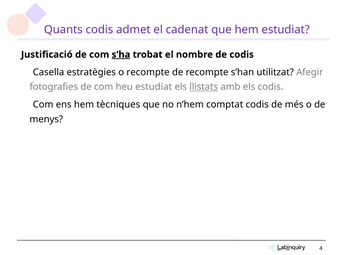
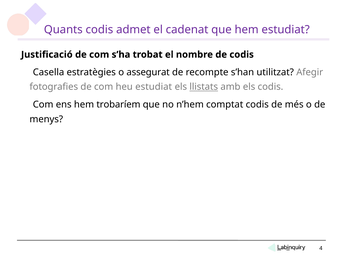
s’ha underline: present -> none
o recompte: recompte -> assegurat
tècniques: tècniques -> trobaríem
